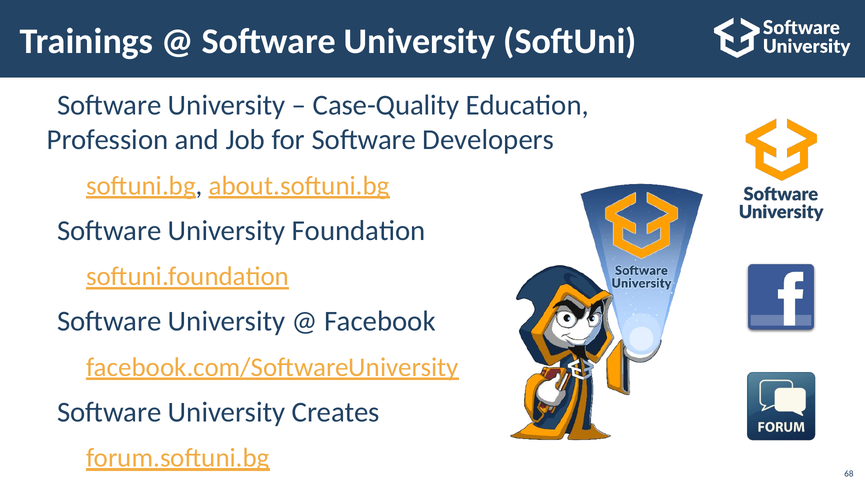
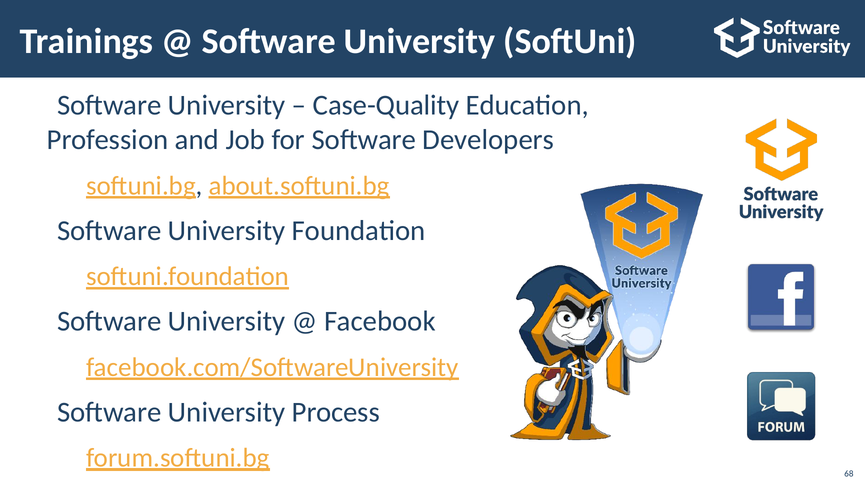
Creates: Creates -> Process
